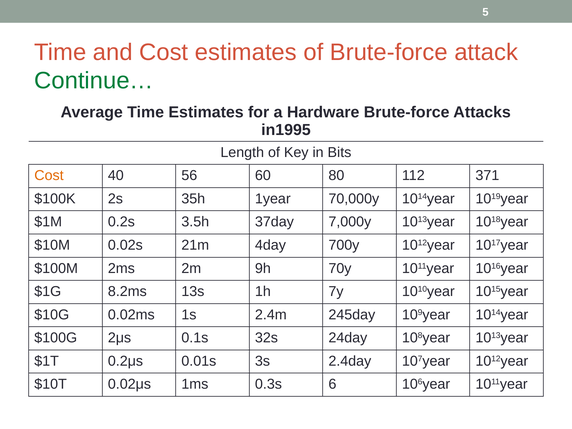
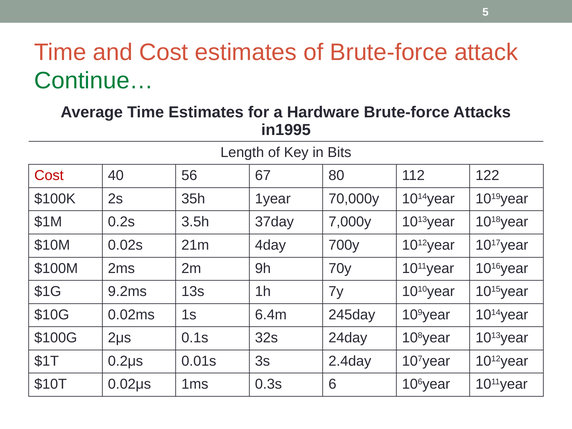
Cost at (49, 176) colour: orange -> red
60: 60 -> 67
371: 371 -> 122
8.2ms: 8.2ms -> 9.2ms
2.4m: 2.4m -> 6.4m
